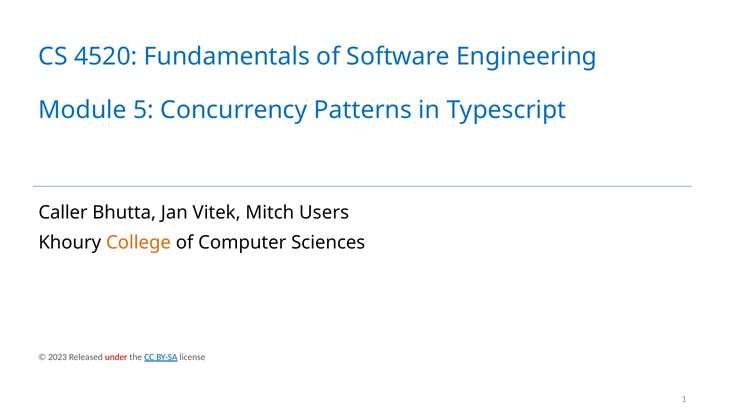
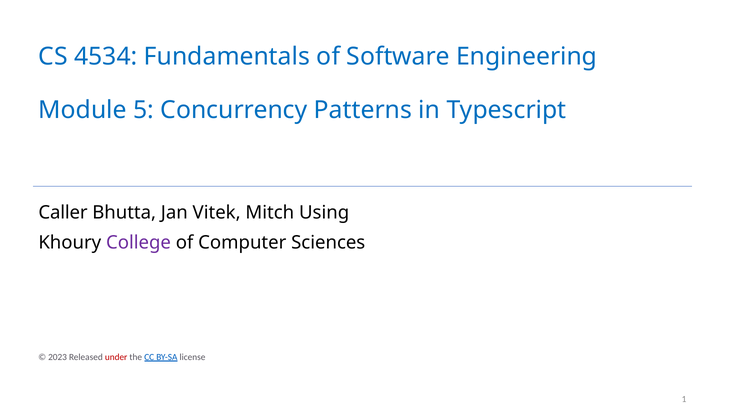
4520: 4520 -> 4534
Users: Users -> Using
College colour: orange -> purple
